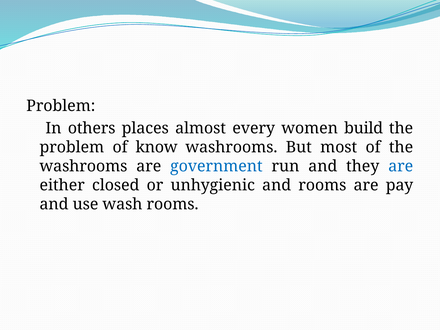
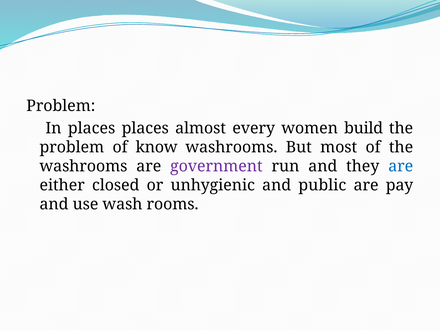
In others: others -> places
government colour: blue -> purple
and rooms: rooms -> public
